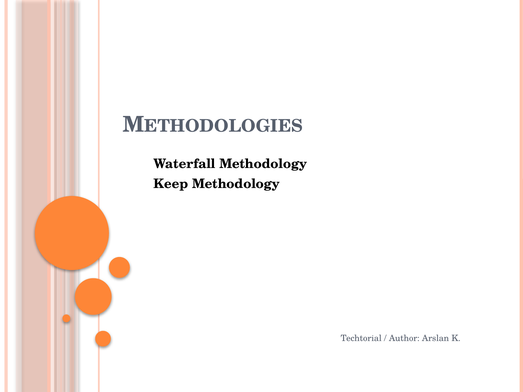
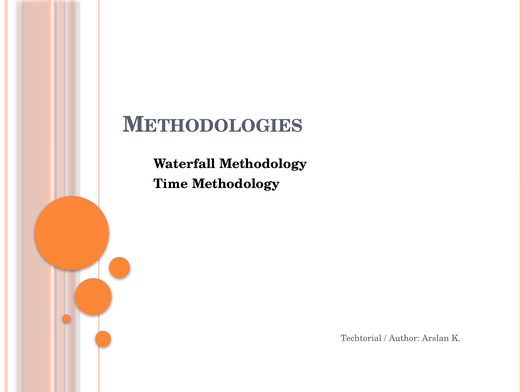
Keep: Keep -> Time
